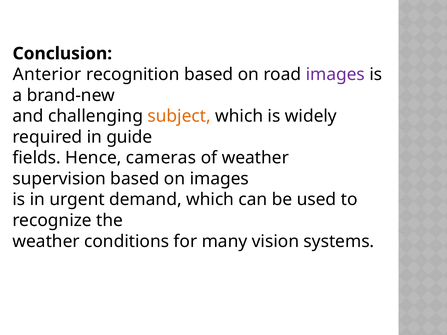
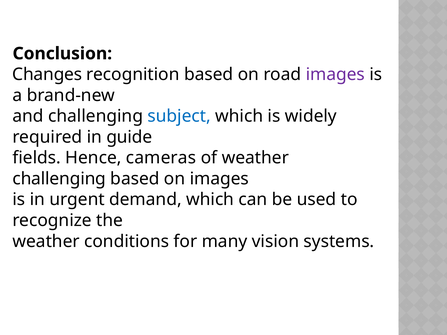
Anterior: Anterior -> Changes
subject colour: orange -> blue
supervision at (59, 179): supervision -> challenging
